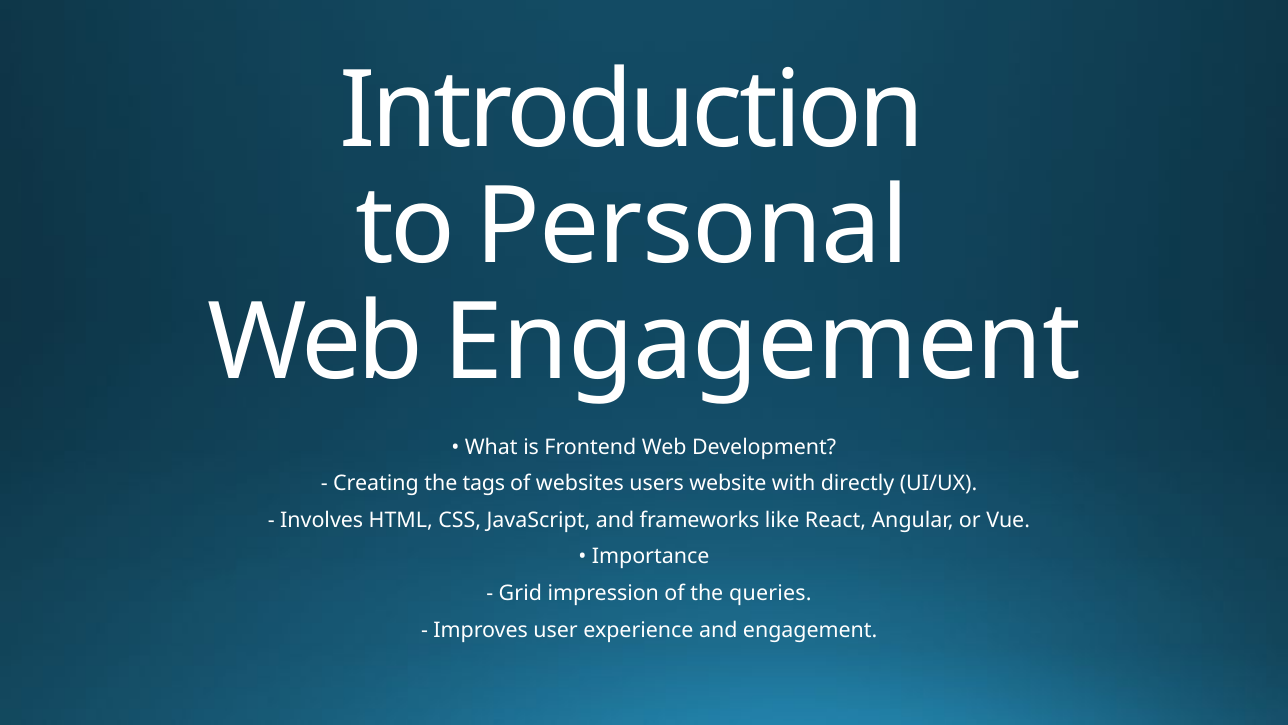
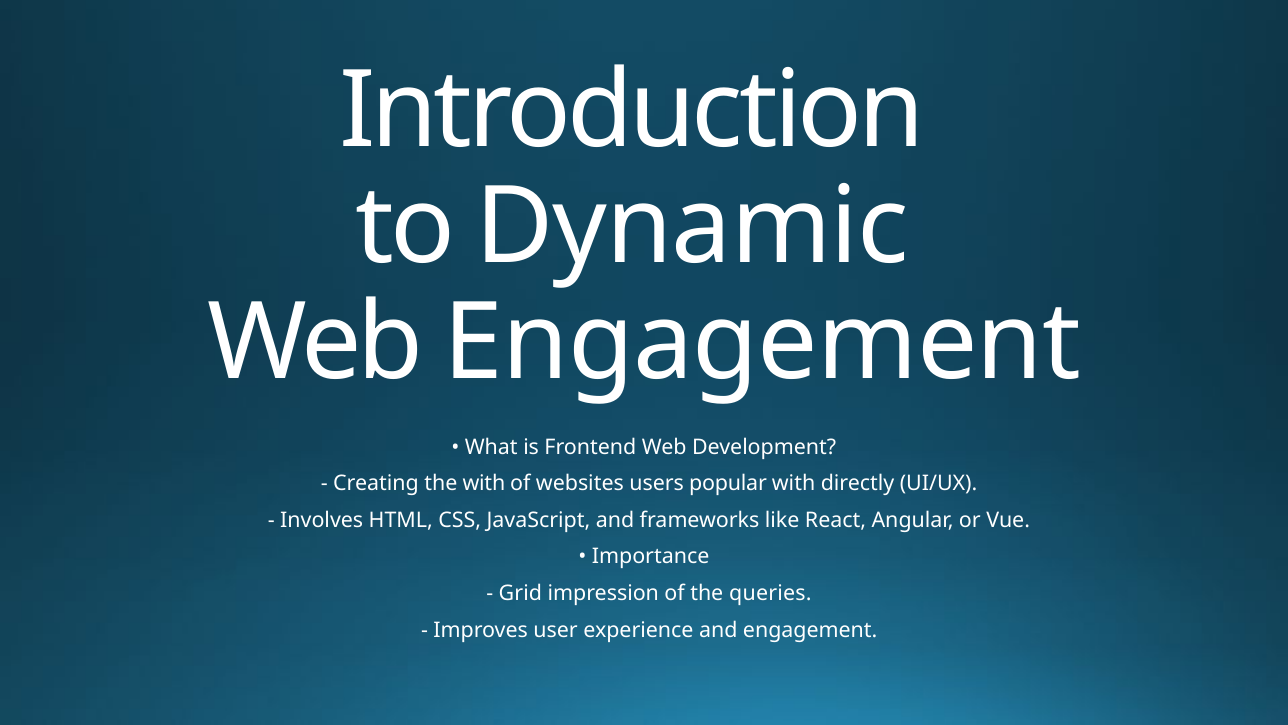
Personal: Personal -> Dynamic
the tags: tags -> with
website: website -> popular
